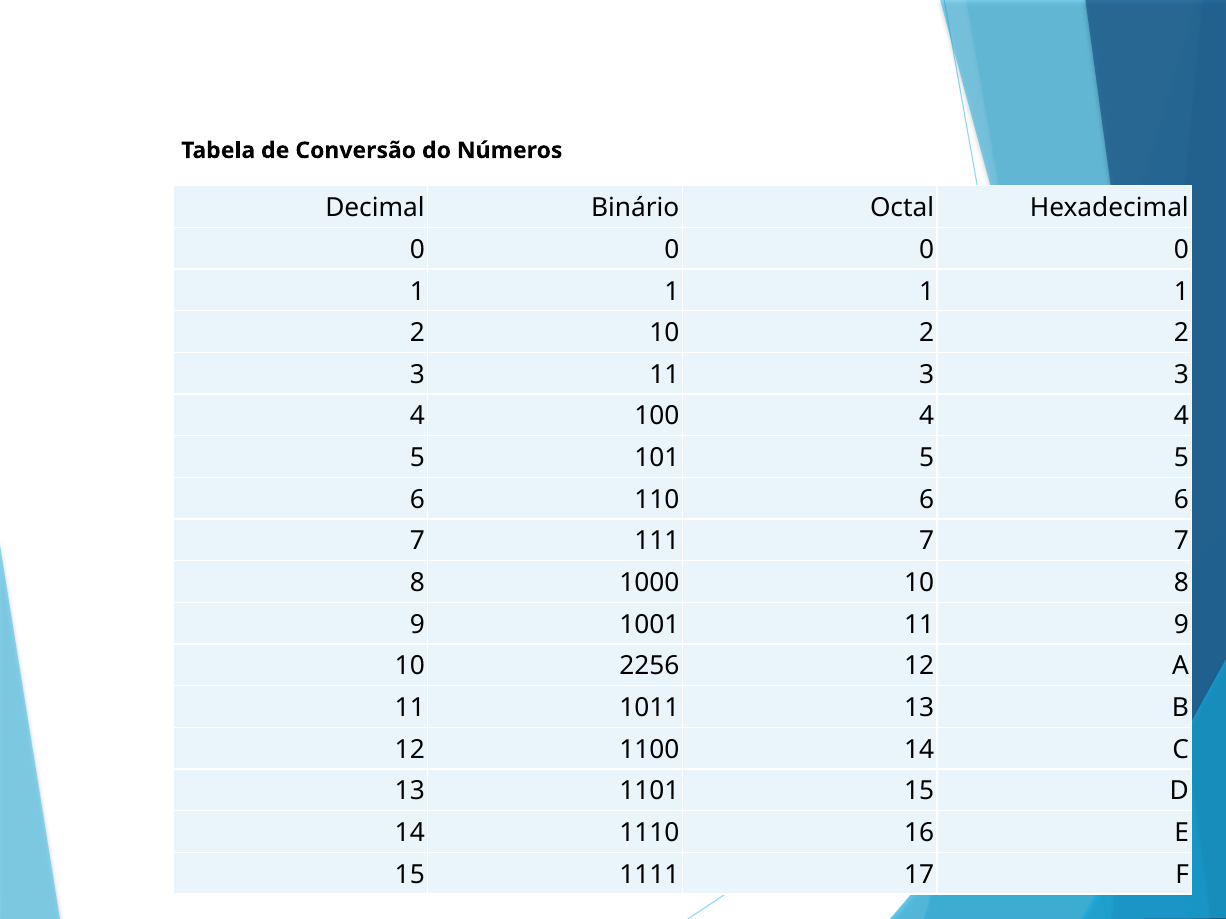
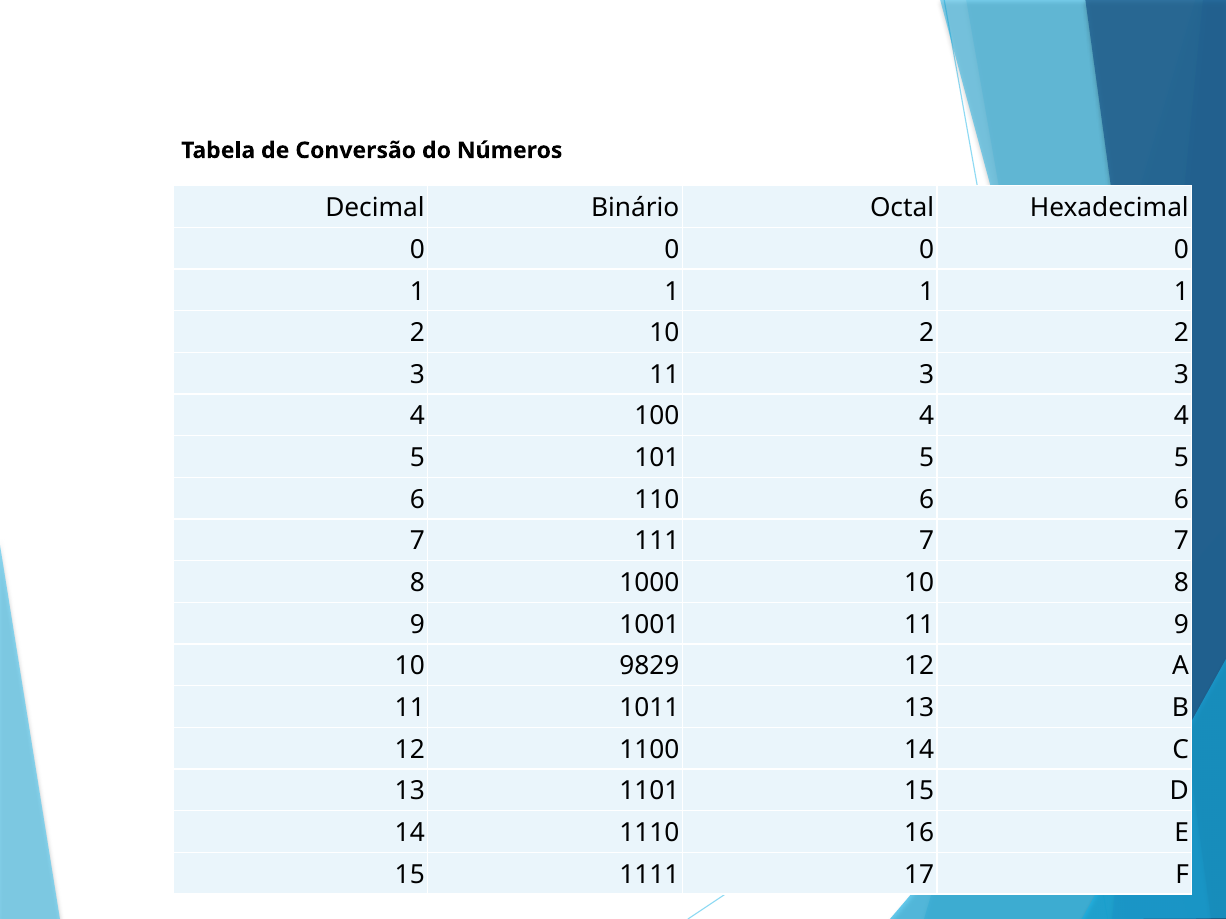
2256: 2256 -> 9829
